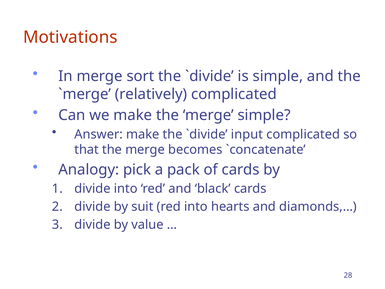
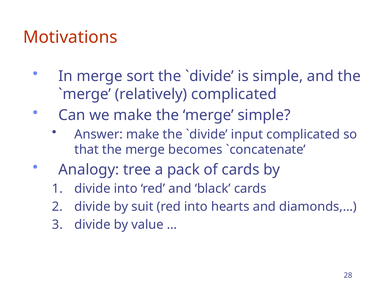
pick: pick -> tree
